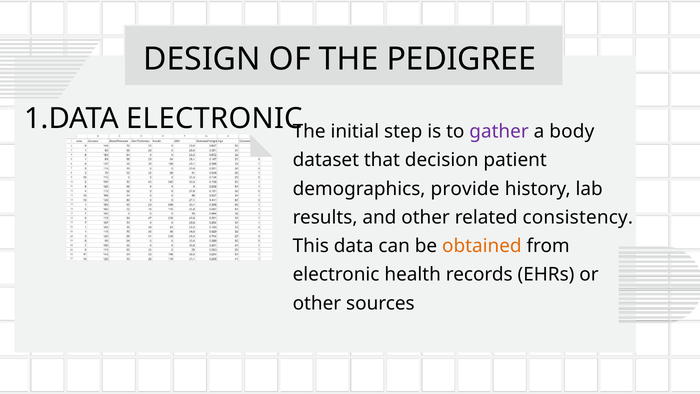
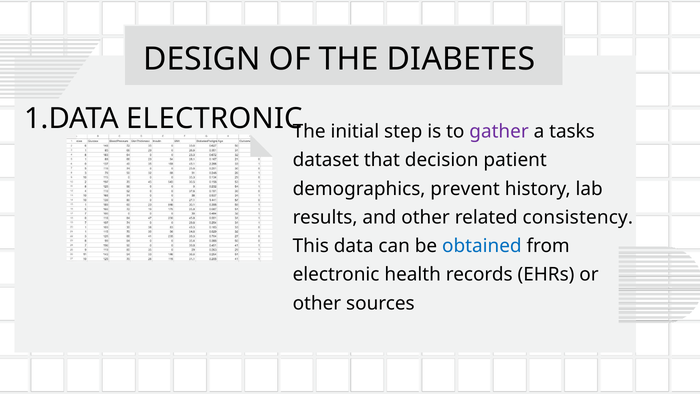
PEDIGREE: PEDIGREE -> DIABETES
body: body -> tasks
provide: provide -> prevent
obtained colour: orange -> blue
